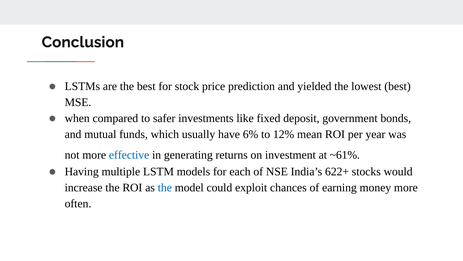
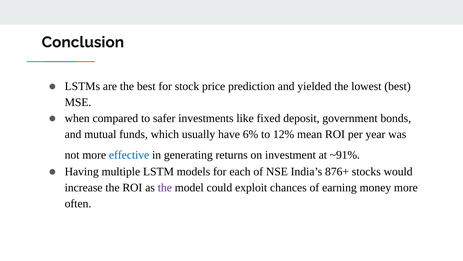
~61%: ~61% -> ~91%
622+: 622+ -> 876+
the at (165, 187) colour: blue -> purple
